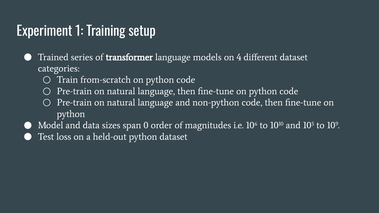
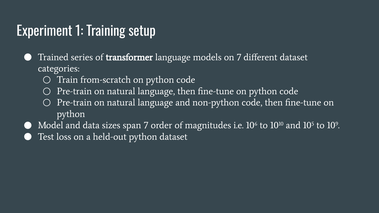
on 4: 4 -> 7
span 0: 0 -> 7
